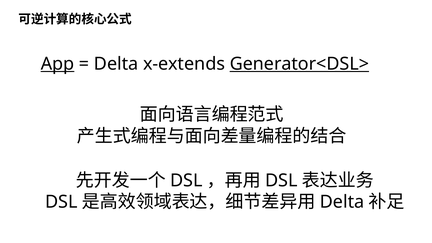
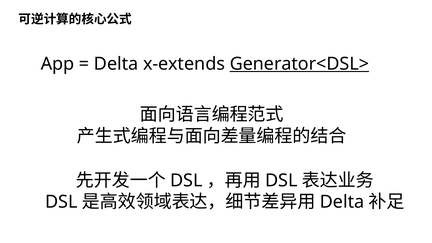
App underline: present -> none
